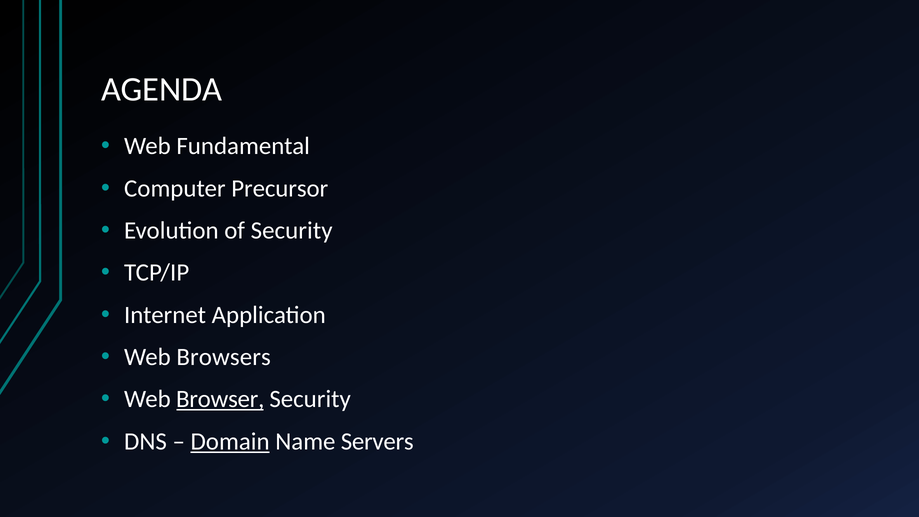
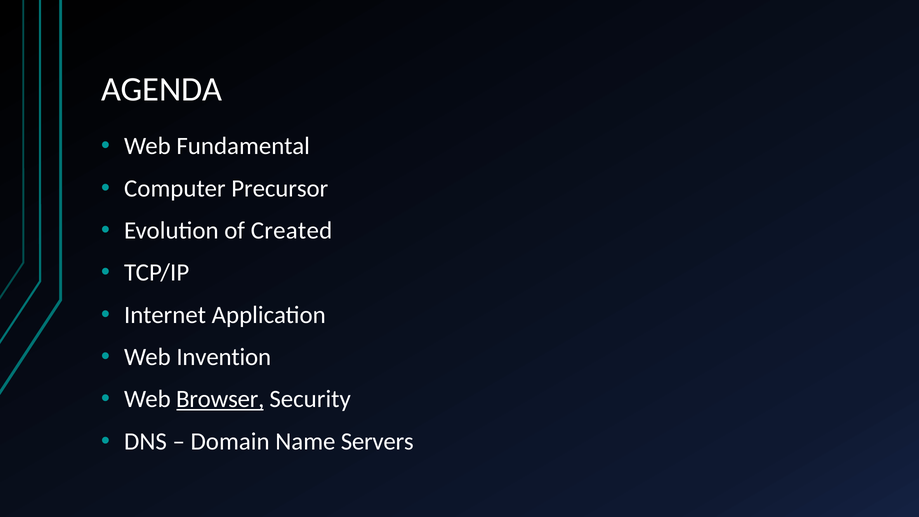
of Security: Security -> Created
Browsers: Browsers -> Invention
Domain underline: present -> none
